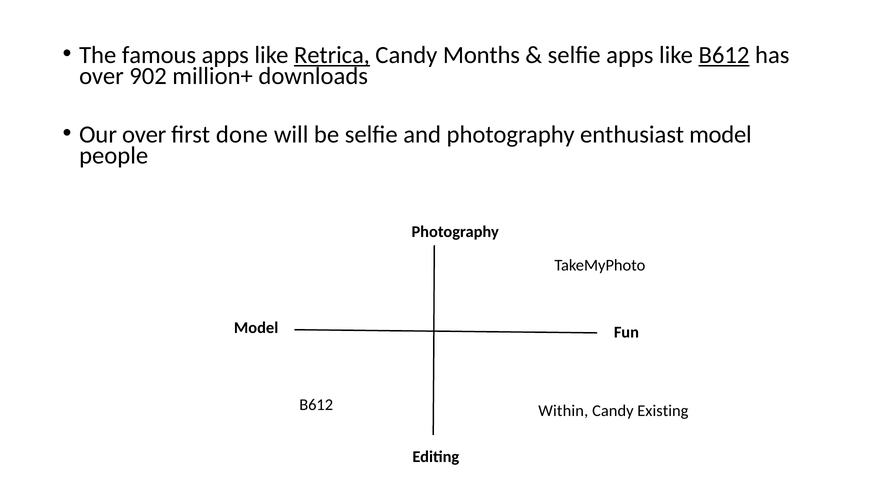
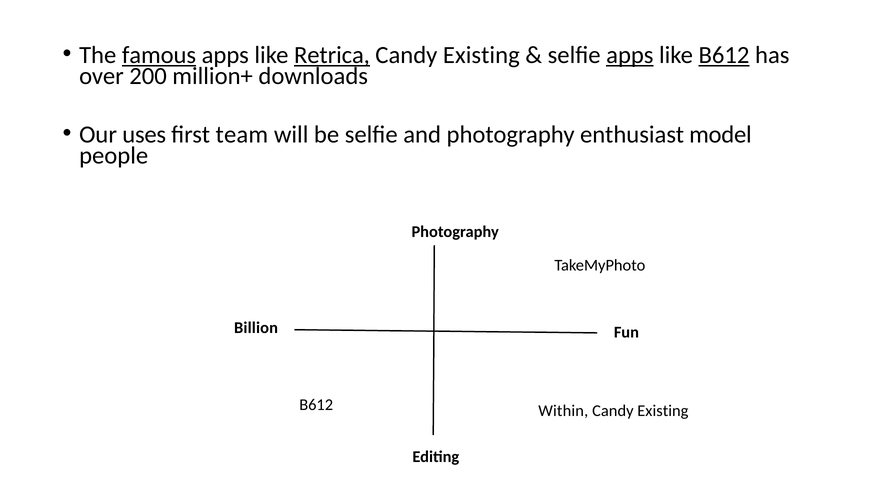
famous underline: none -> present
Months at (481, 55): Months -> Existing
apps at (630, 55) underline: none -> present
902: 902 -> 200
Our over: over -> uses
done: done -> team
Model at (256, 328): Model -> Billion
